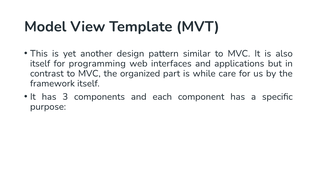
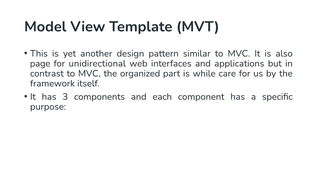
itself at (40, 64): itself -> page
programming: programming -> unidirectional
